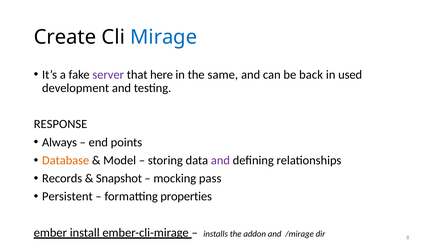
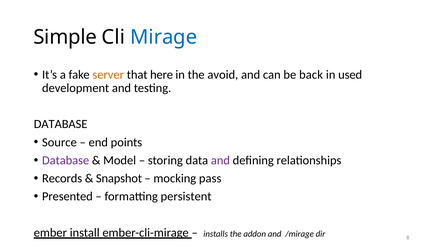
Create: Create -> Simple
server colour: purple -> orange
same: same -> avoid
RESPONSE at (61, 124): RESPONSE -> DATABASE
Always: Always -> Source
Database at (66, 160) colour: orange -> purple
Persistent: Persistent -> Presented
properties: properties -> persistent
